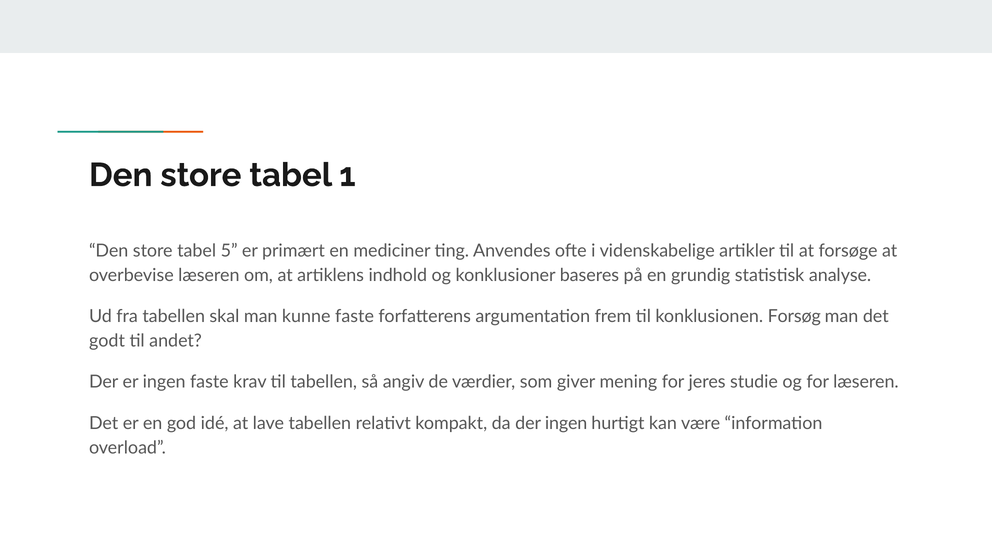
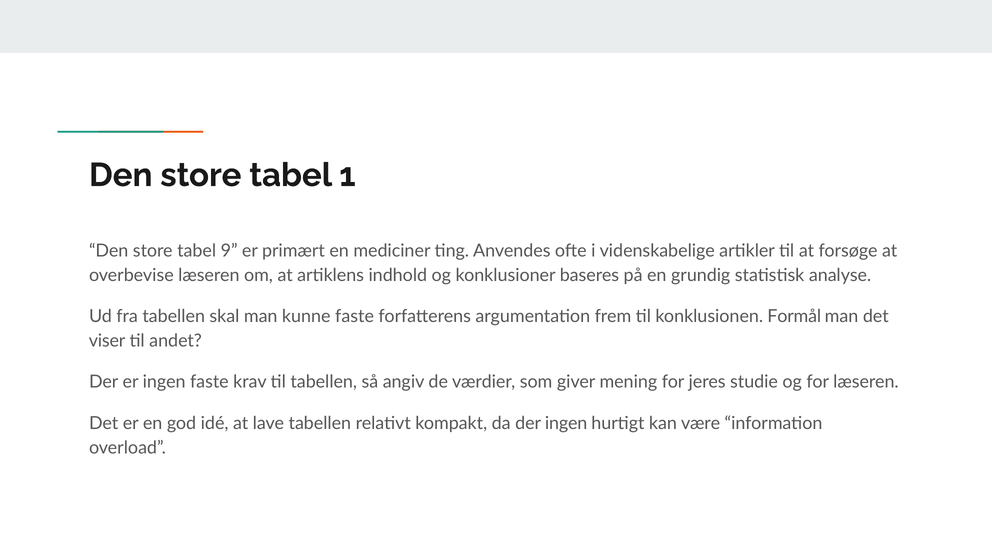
5: 5 -> 9
Forsøg: Forsøg -> Formål
godt: godt -> viser
